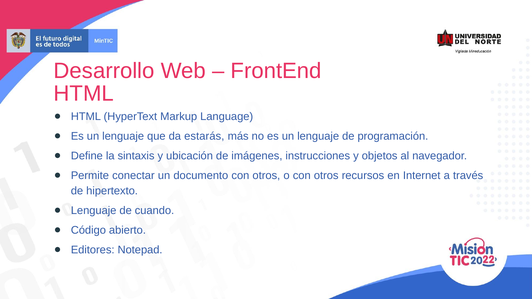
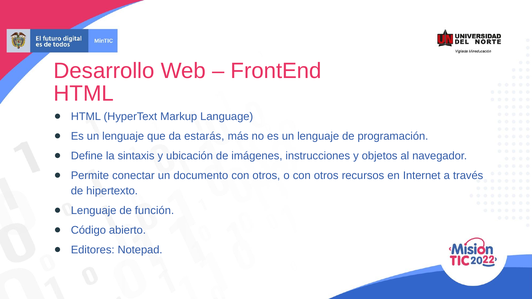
cuando: cuando -> función
